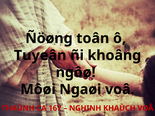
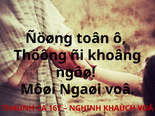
Tuyeân: Tuyeân -> Thöông
